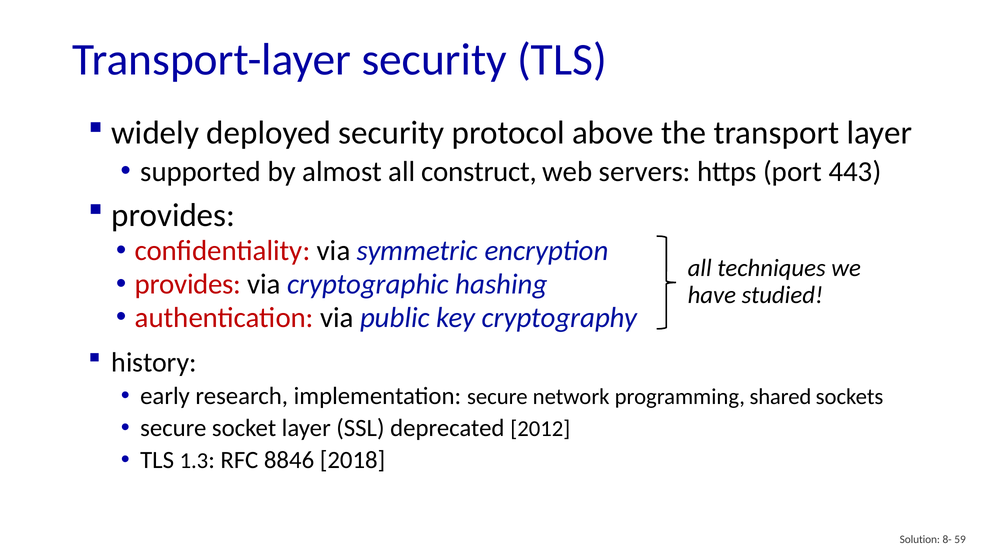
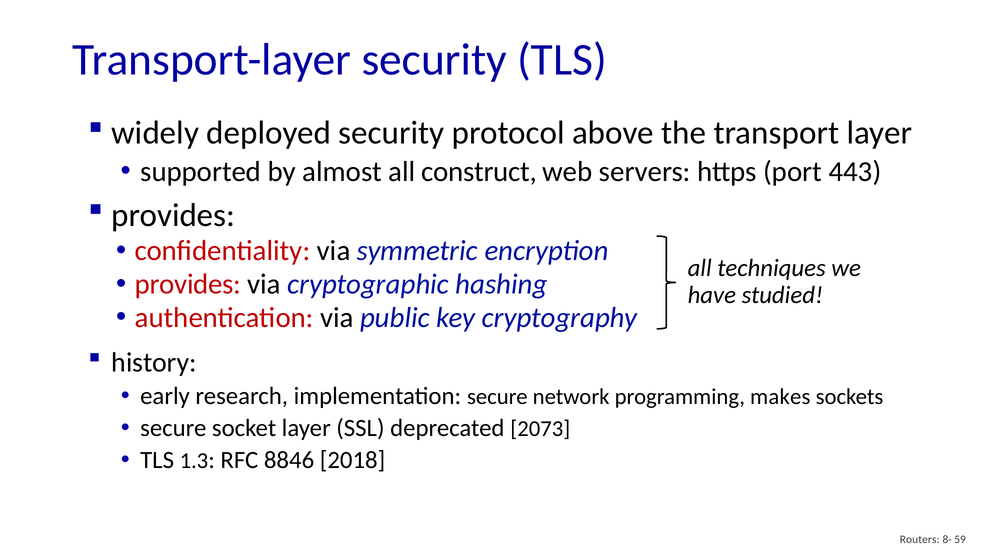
shared: shared -> makes
2012: 2012 -> 2073
Solution: Solution -> Routers
